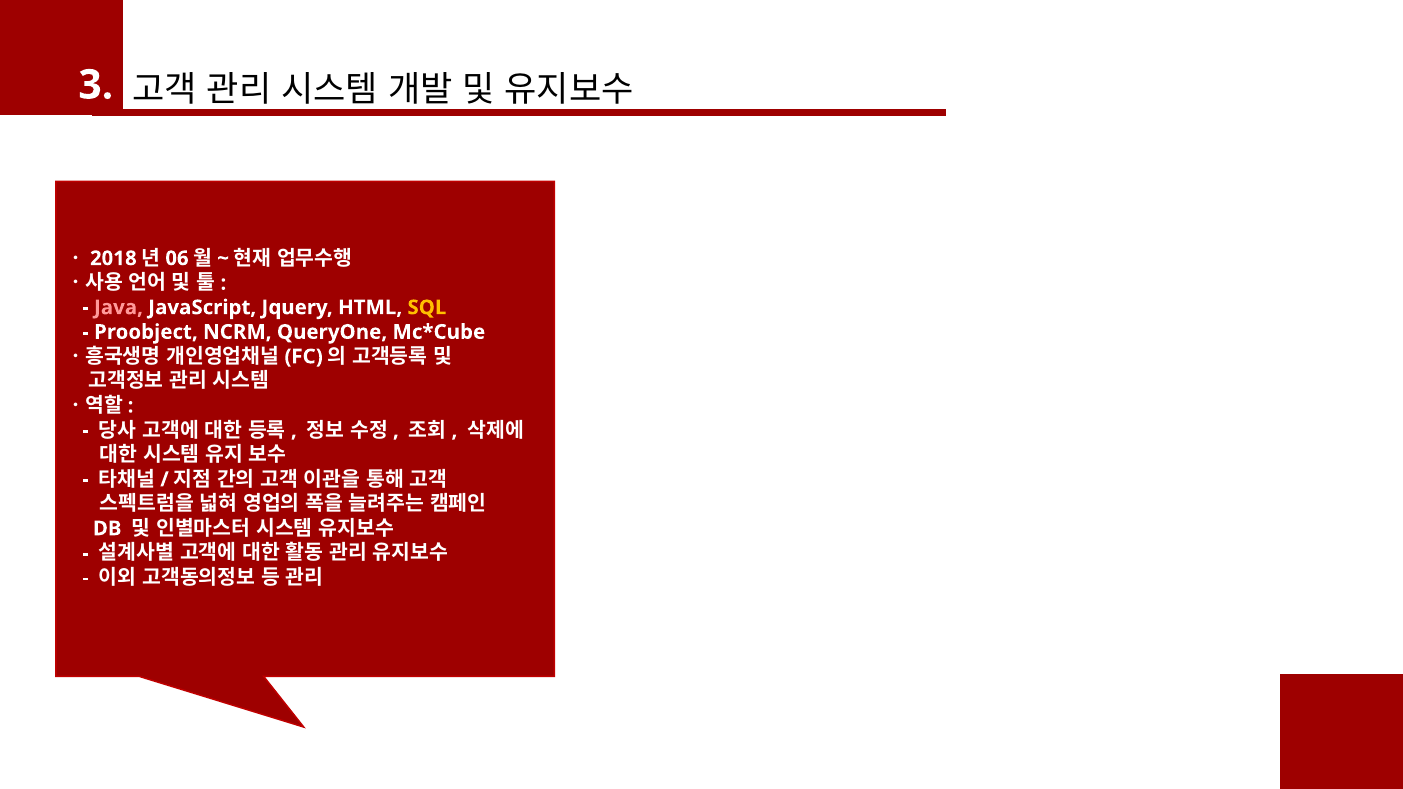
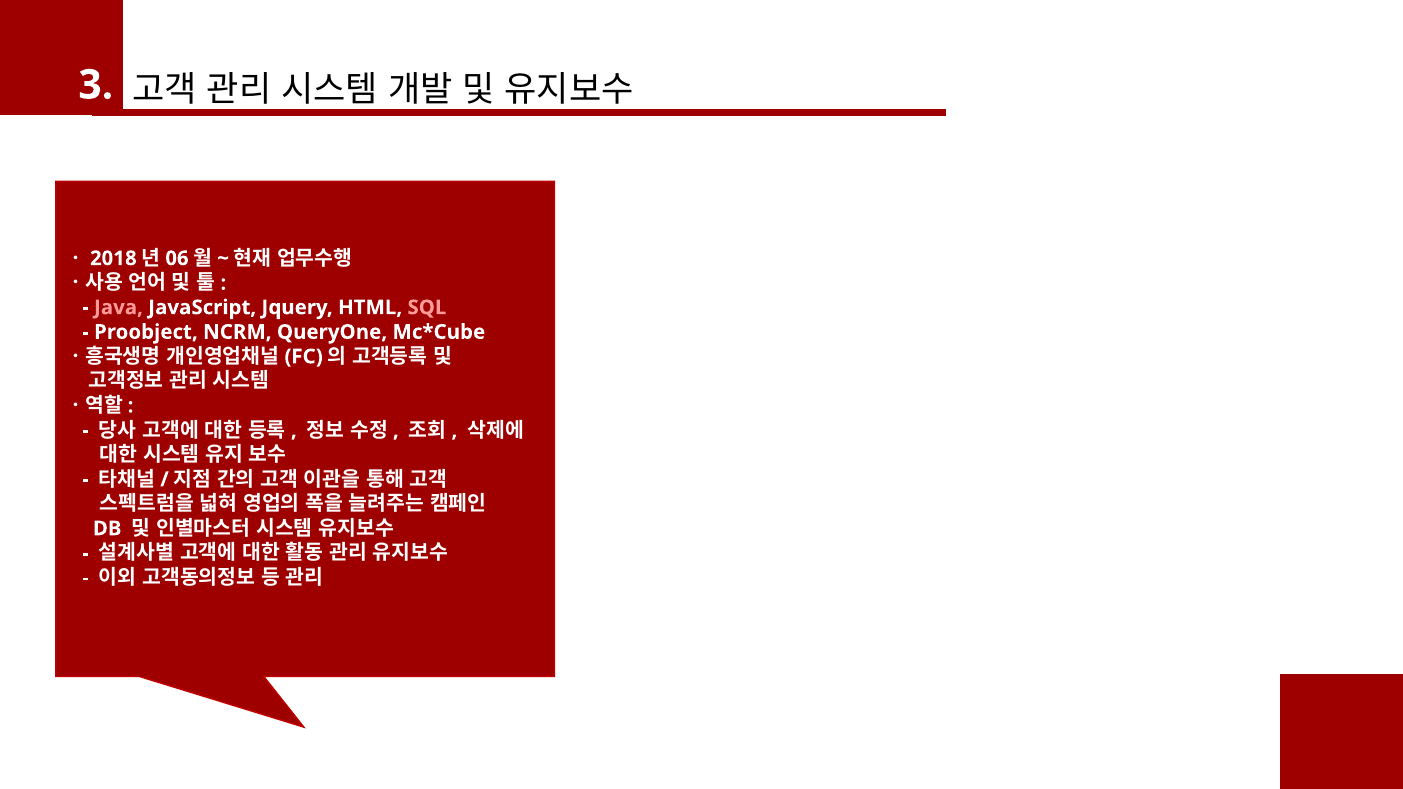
SQL colour: yellow -> pink
